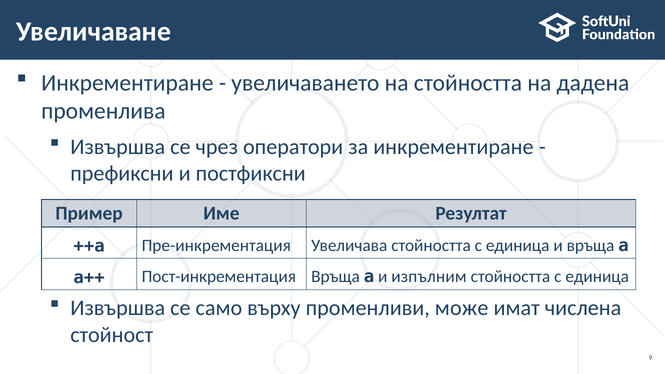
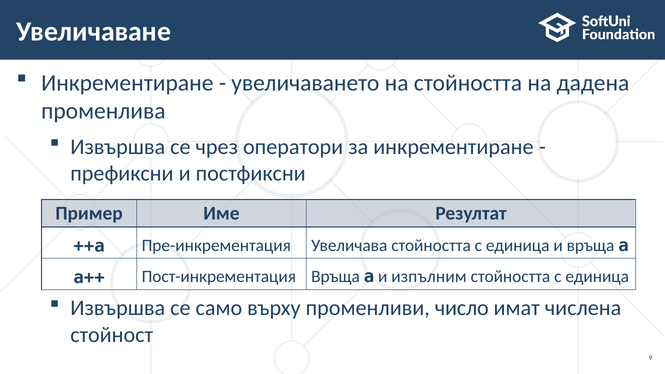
може: може -> число
